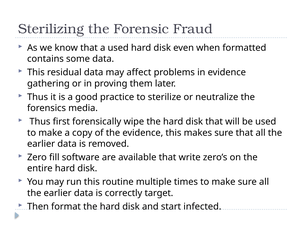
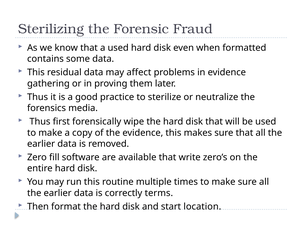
target: target -> terms
infected: infected -> location
